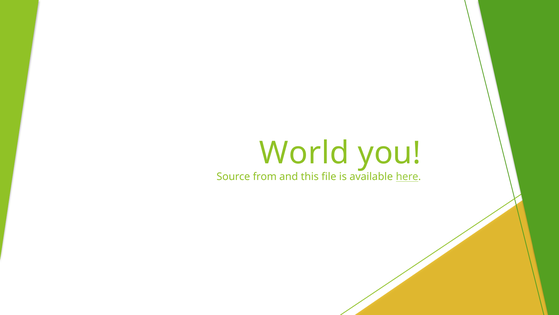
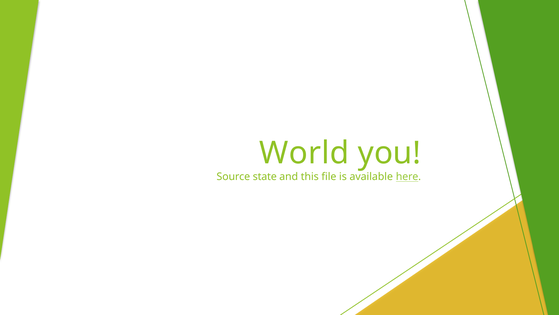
from: from -> state
